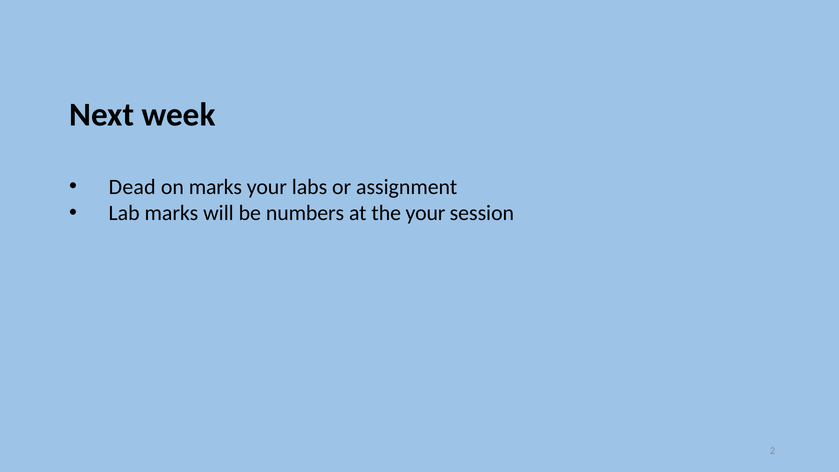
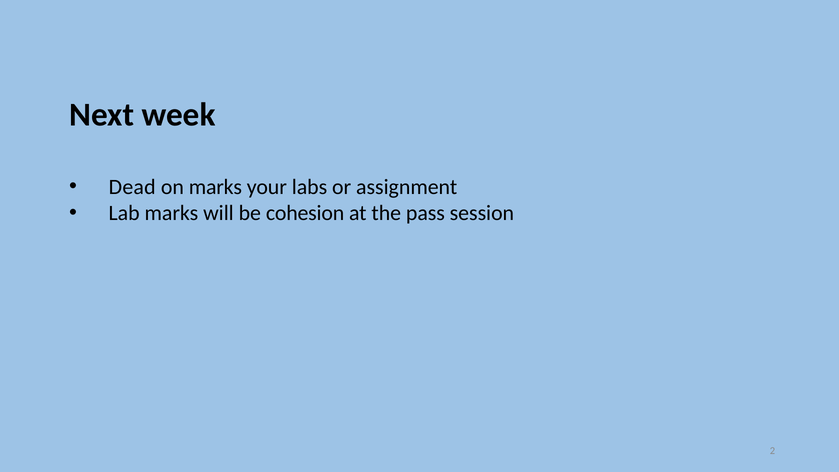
numbers: numbers -> cohesion
the your: your -> pass
